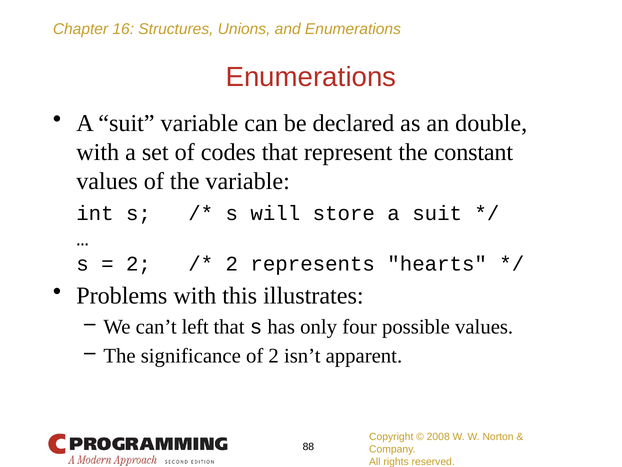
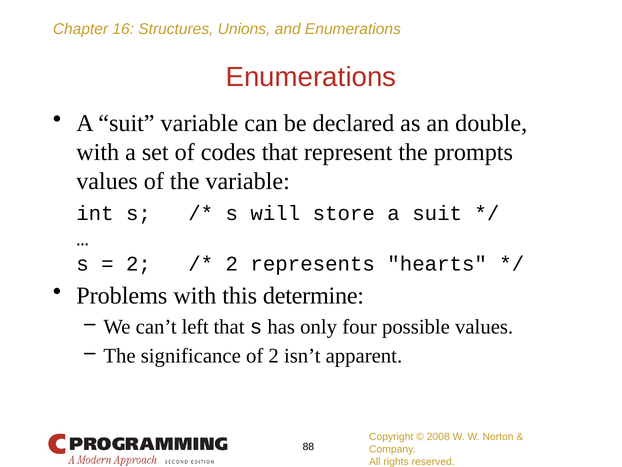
constant: constant -> prompts
illustrates: illustrates -> determine
